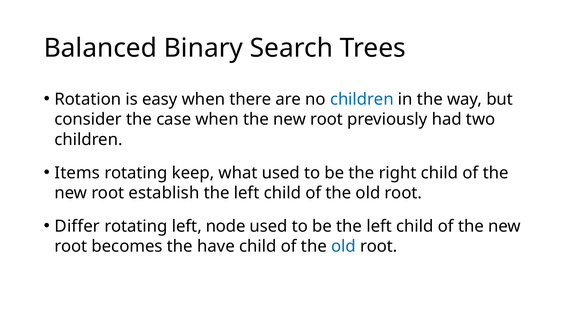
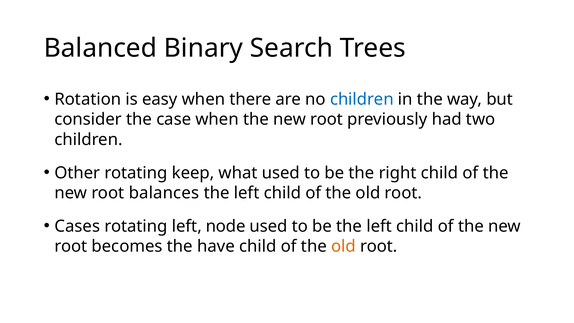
Items: Items -> Other
establish: establish -> balances
Differ: Differ -> Cases
old at (343, 246) colour: blue -> orange
